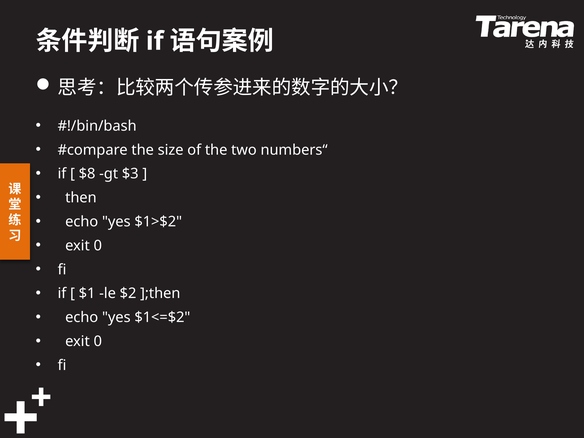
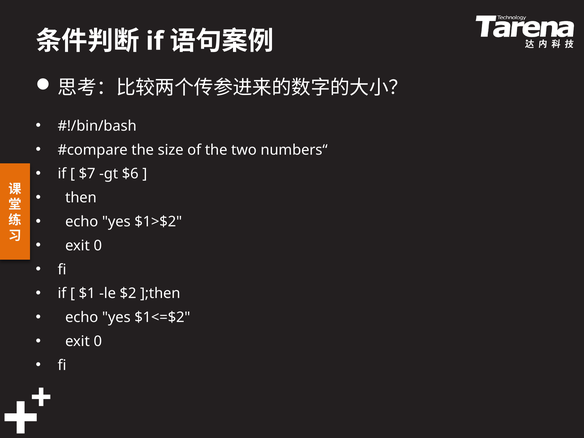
$8: $8 -> $7
$3: $3 -> $6
